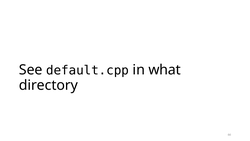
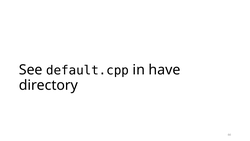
what: what -> have
